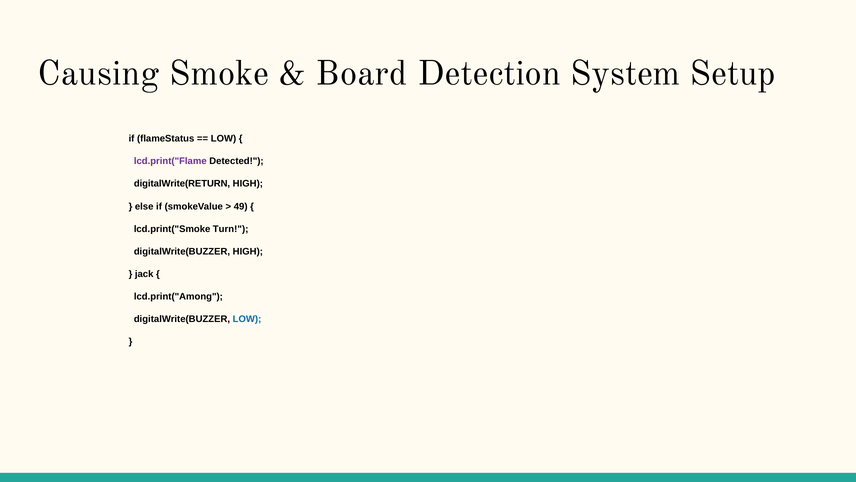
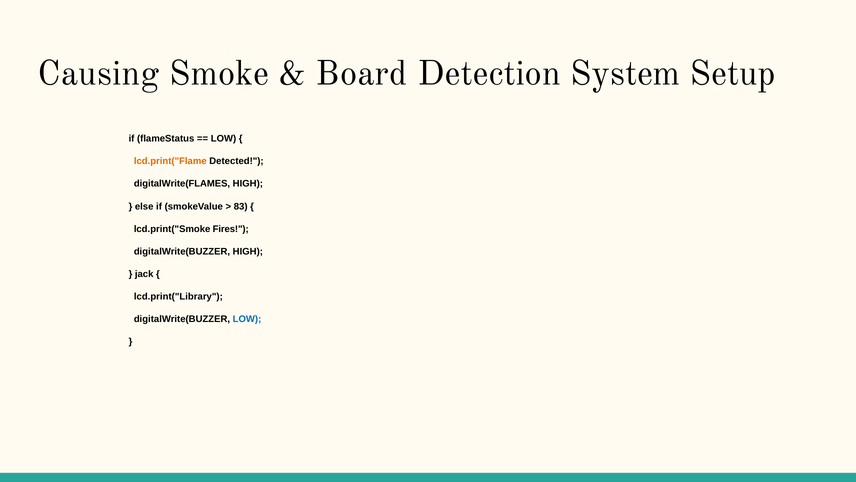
lcd.print("Flame colour: purple -> orange
digitalWrite(RETURN: digitalWrite(RETURN -> digitalWrite(FLAMES
49: 49 -> 83
Turn: Turn -> Fires
lcd.print("Among: lcd.print("Among -> lcd.print("Library
